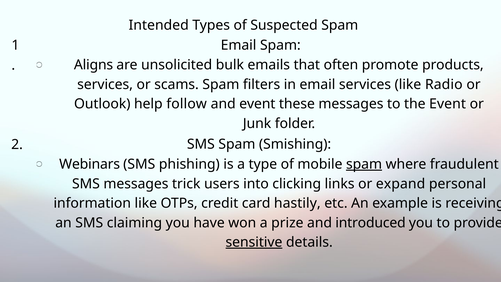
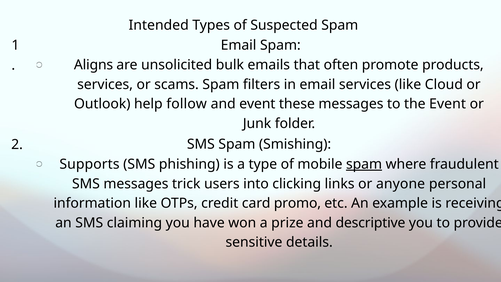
Radio: Radio -> Cloud
Webinars: Webinars -> Supports
expand: expand -> anyone
hastily: hastily -> promo
introduced: introduced -> descriptive
sensitive underline: present -> none
